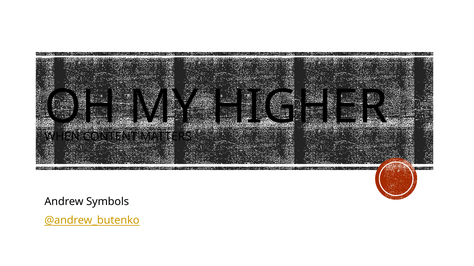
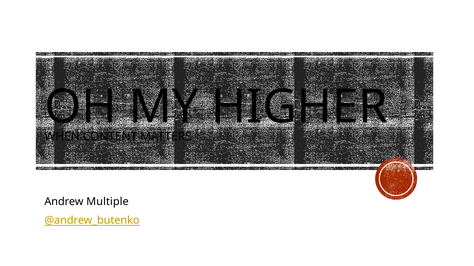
Symbols: Symbols -> Multiple
